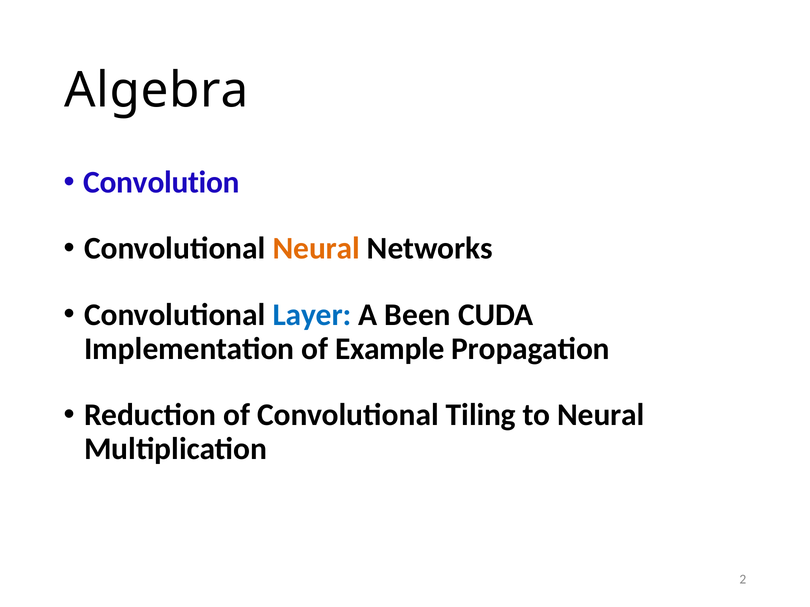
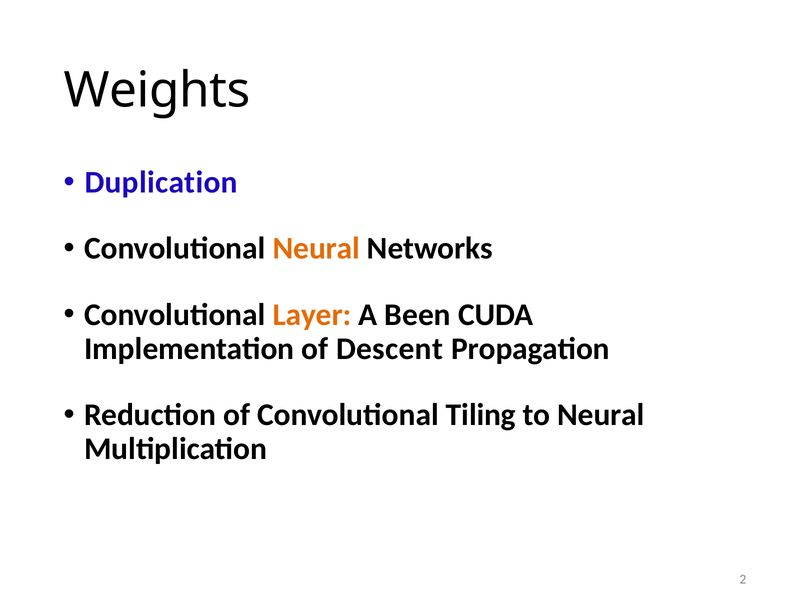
Algebra: Algebra -> Weights
Convolution: Convolution -> Duplication
Layer colour: blue -> orange
Example: Example -> Descent
